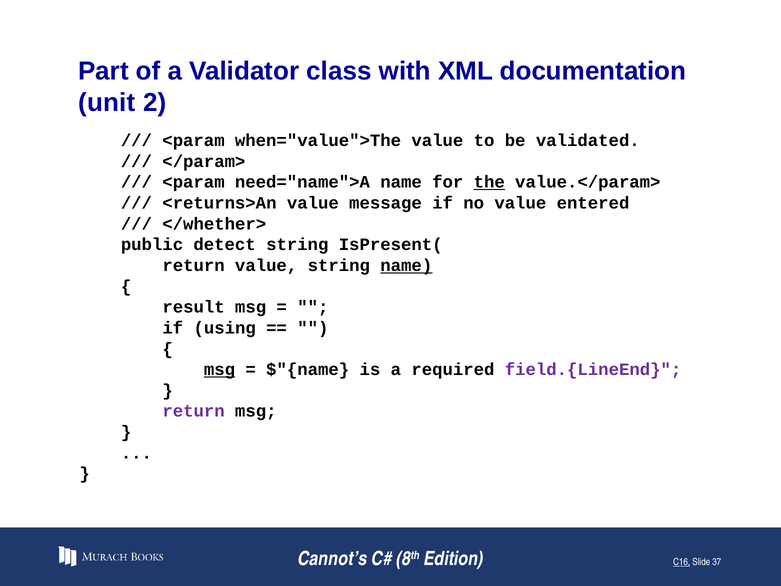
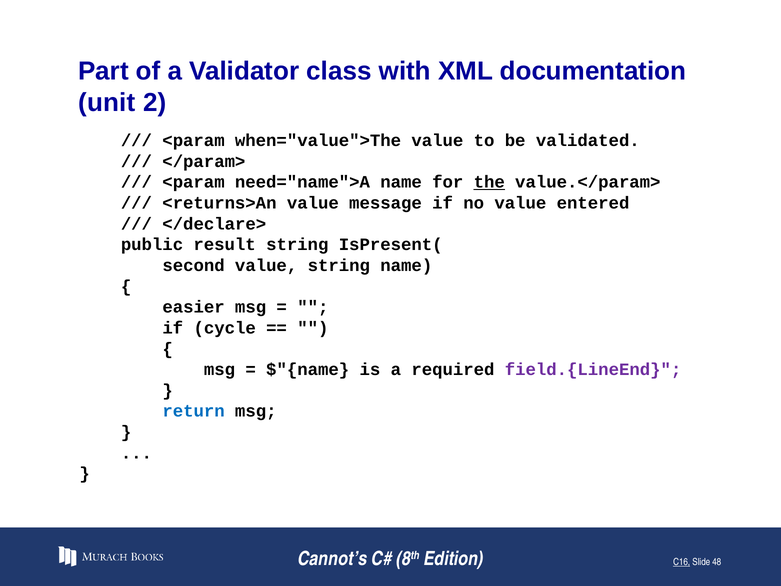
</whether>: </whether> -> </declare>
detect: detect -> result
return at (194, 265): return -> second
name at (406, 265) underline: present -> none
result: result -> easier
using: using -> cycle
msg at (220, 369) underline: present -> none
return at (194, 411) colour: purple -> blue
37: 37 -> 48
